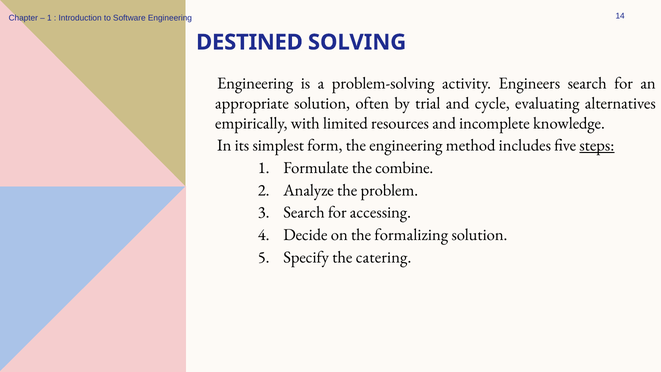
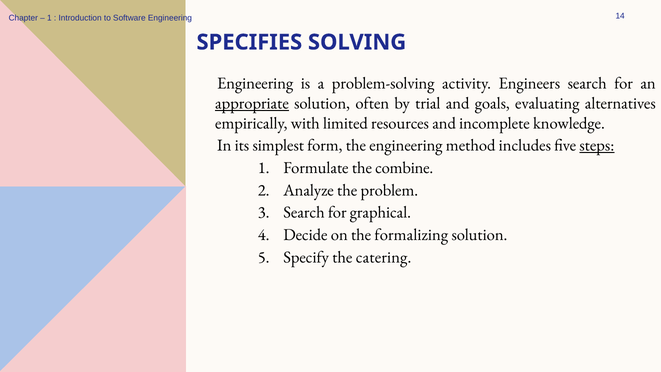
DESTINED: DESTINED -> SPECIFIES
appropriate underline: none -> present
cycle: cycle -> goals
accessing: accessing -> graphical
